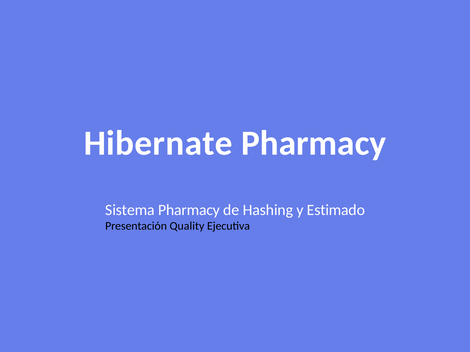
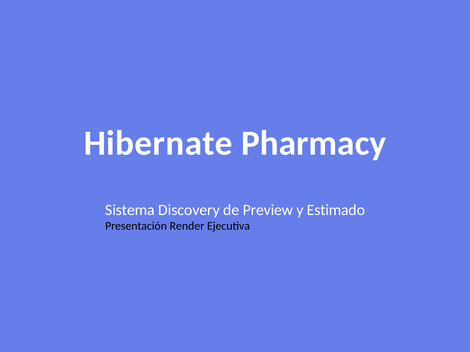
Sistema Pharmacy: Pharmacy -> Discovery
Hashing: Hashing -> Preview
Quality: Quality -> Render
